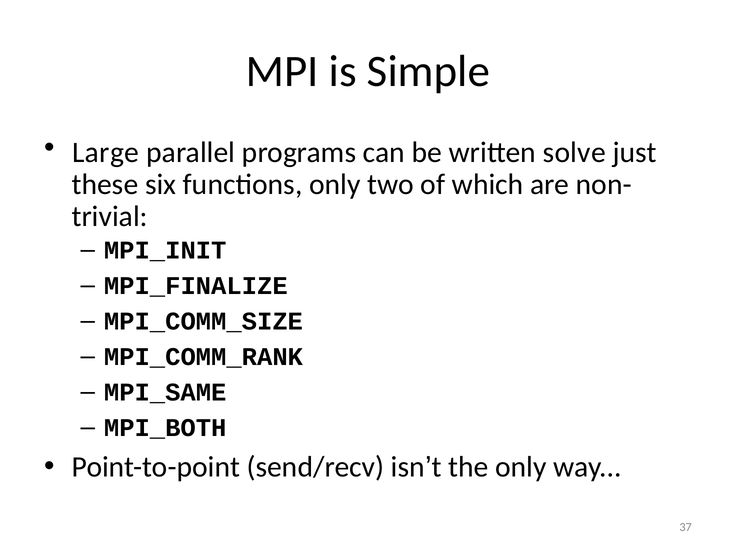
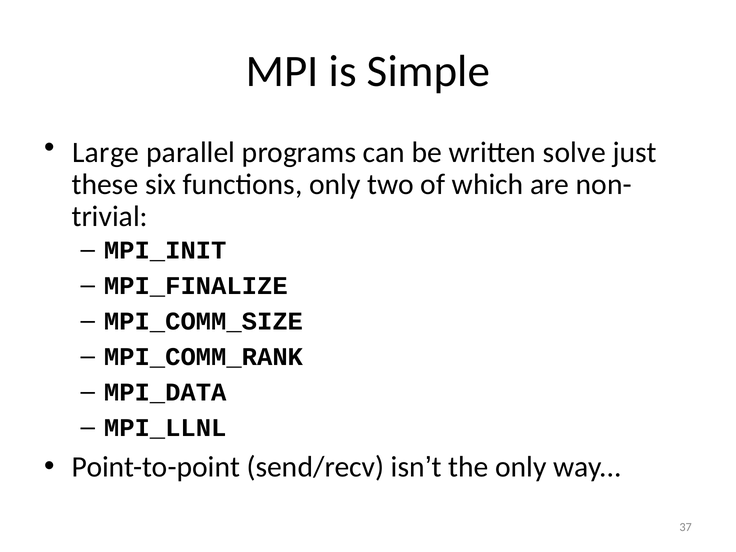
MPI_SAME: MPI_SAME -> MPI_DATA
MPI_BOTH: MPI_BOTH -> MPI_LLNL
